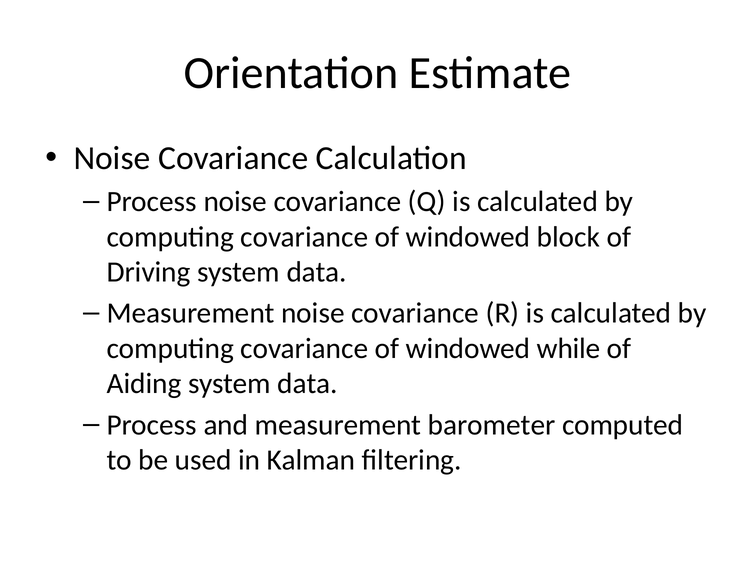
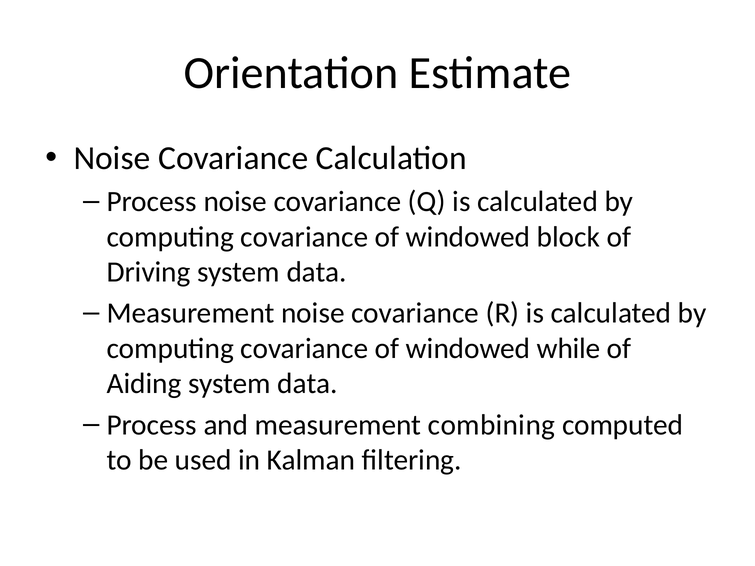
barometer: barometer -> combining
